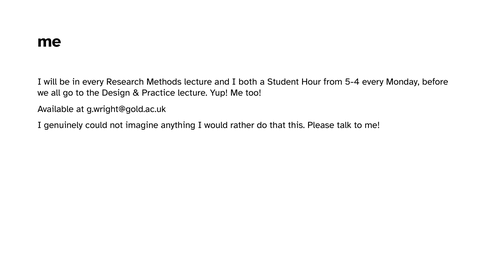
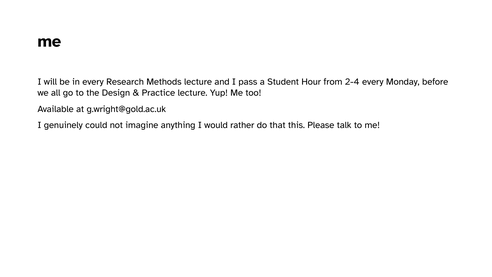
both: both -> pass
5-4: 5-4 -> 2-4
